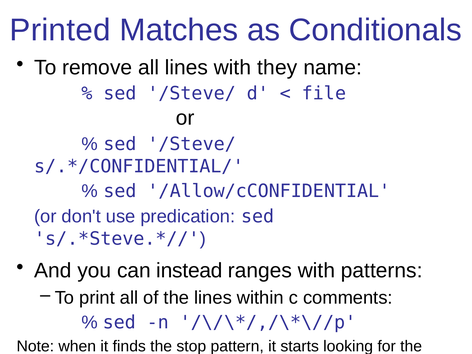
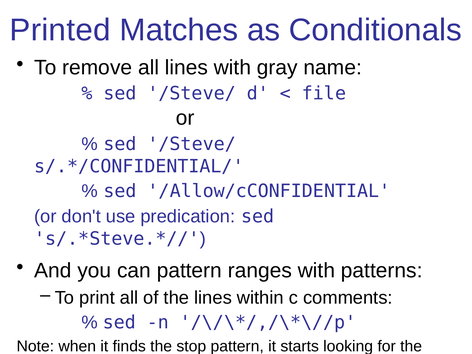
they: they -> gray
can instead: instead -> pattern
